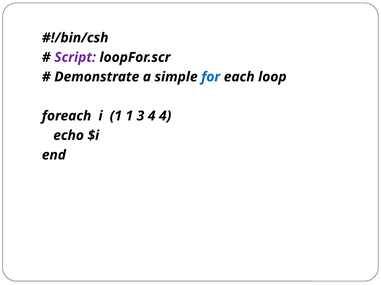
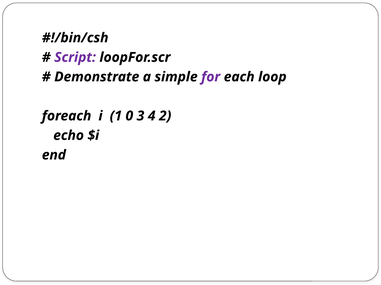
for colour: blue -> purple
1 1: 1 -> 0
4 4: 4 -> 2
